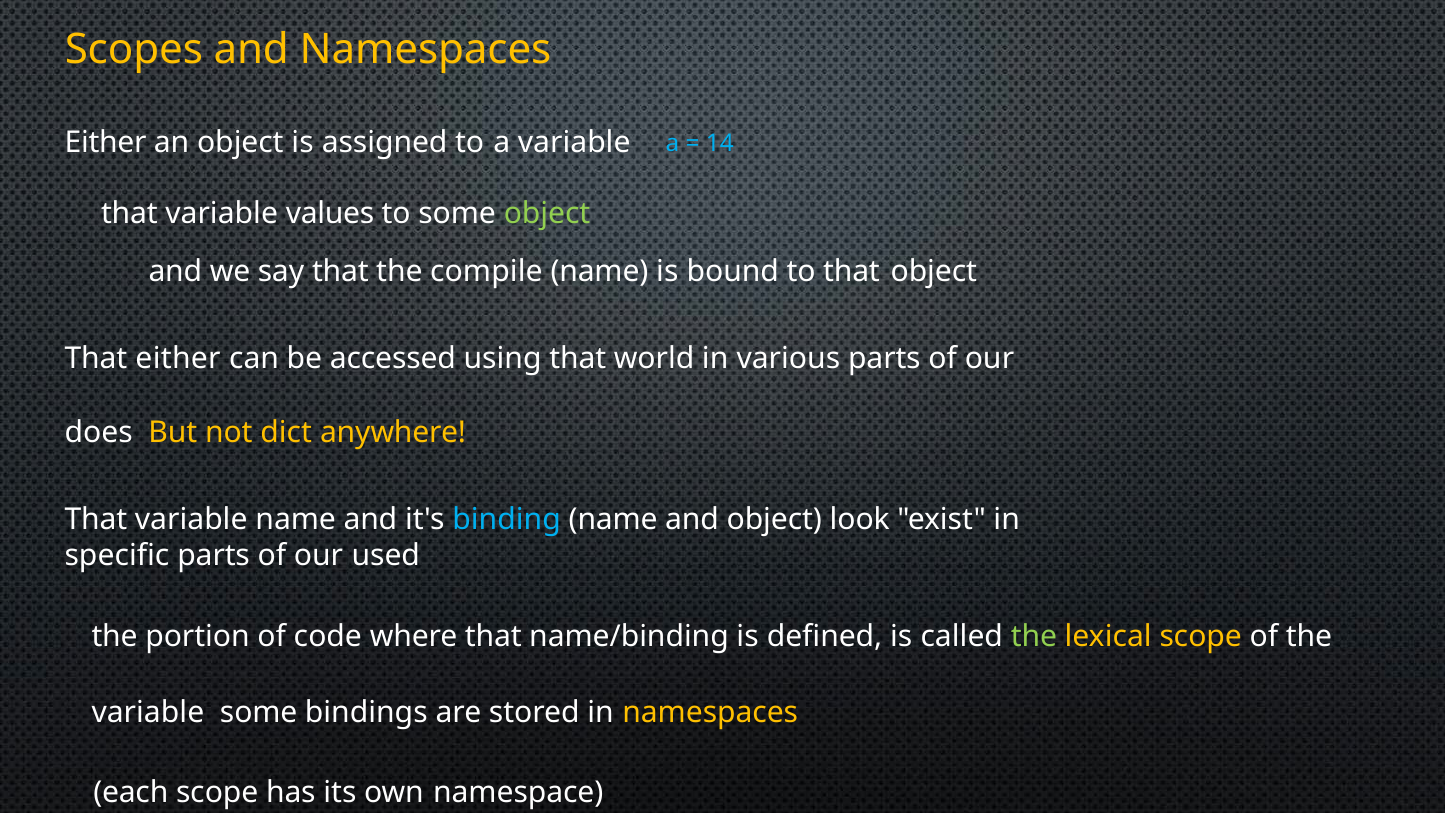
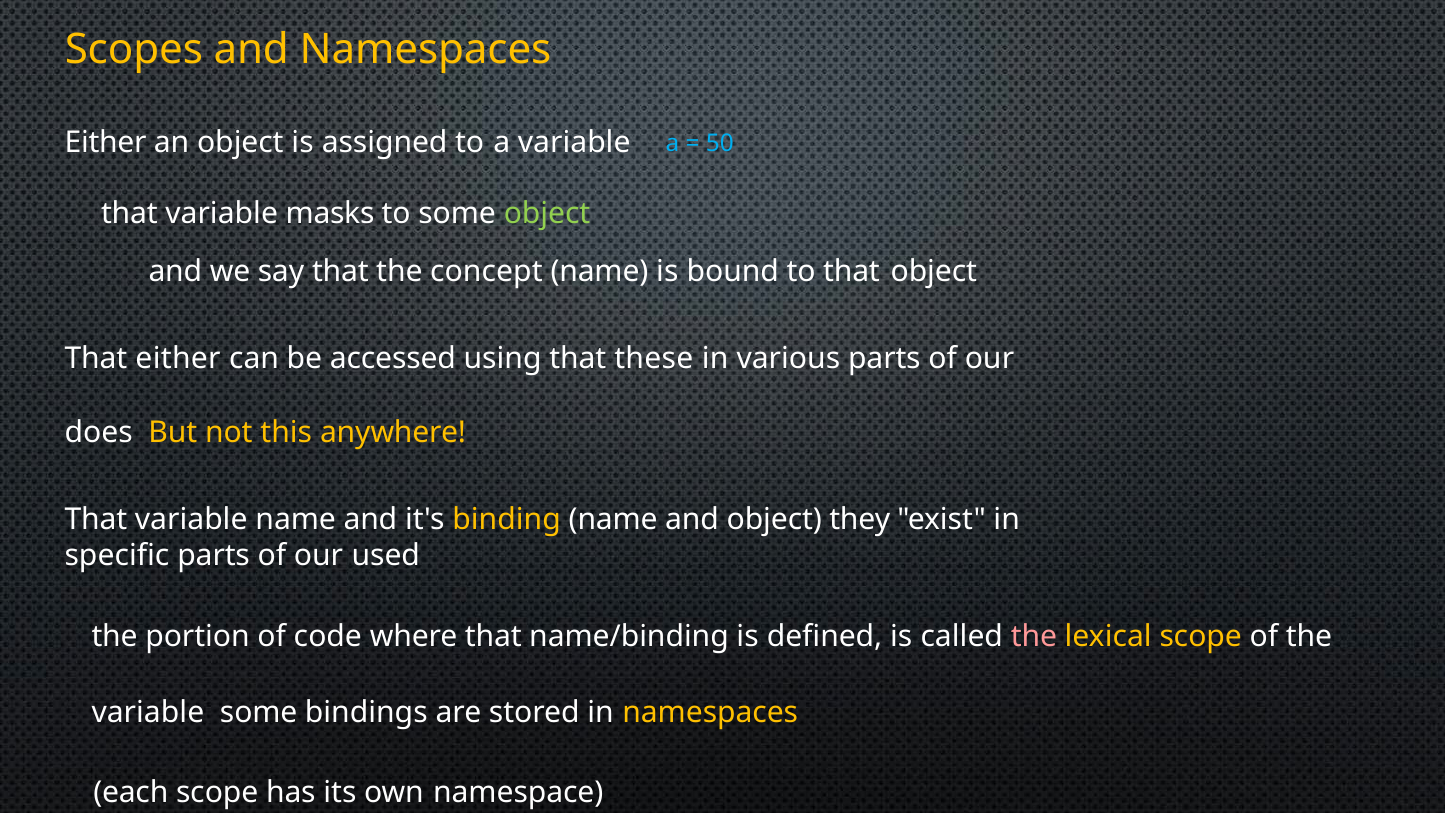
14: 14 -> 50
values: values -> masks
compile: compile -> concept
world: world -> these
dict: dict -> this
binding colour: light blue -> yellow
look: look -> they
the at (1034, 636) colour: light green -> pink
